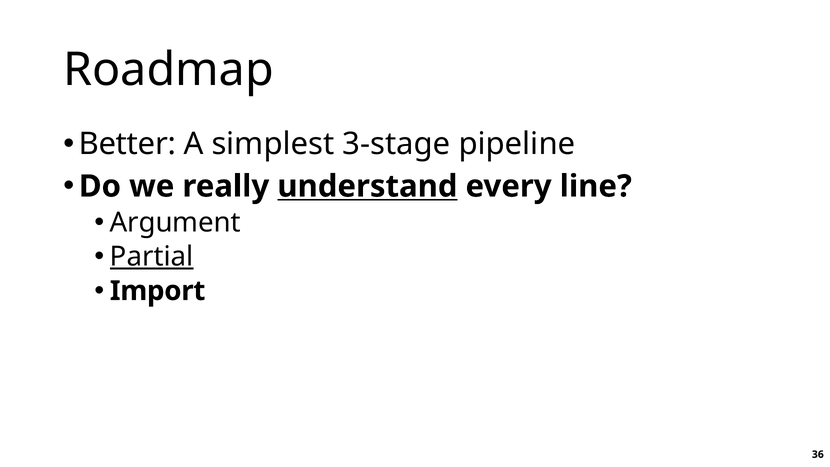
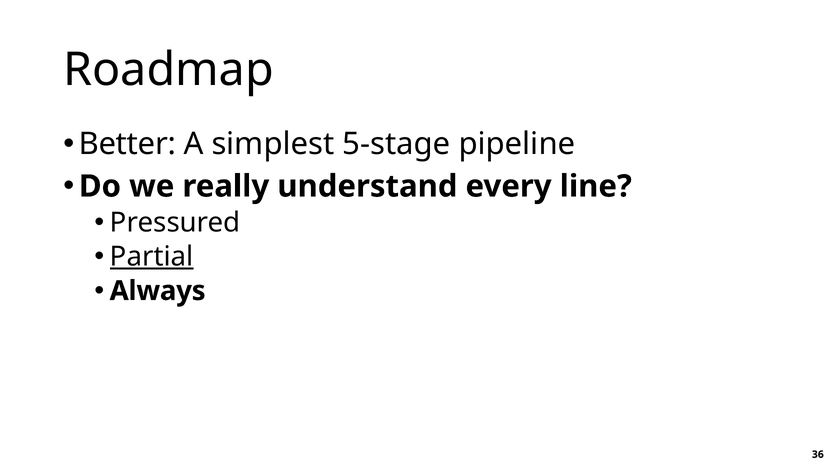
3-stage: 3-stage -> 5-stage
understand underline: present -> none
Argument: Argument -> Pressured
Import: Import -> Always
